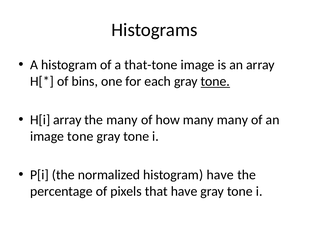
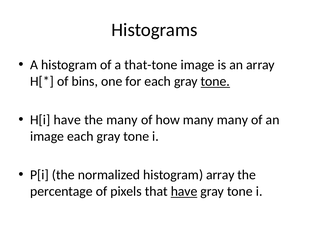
H[i array: array -> have
image tone: tone -> each
histogram have: have -> array
have at (184, 191) underline: none -> present
